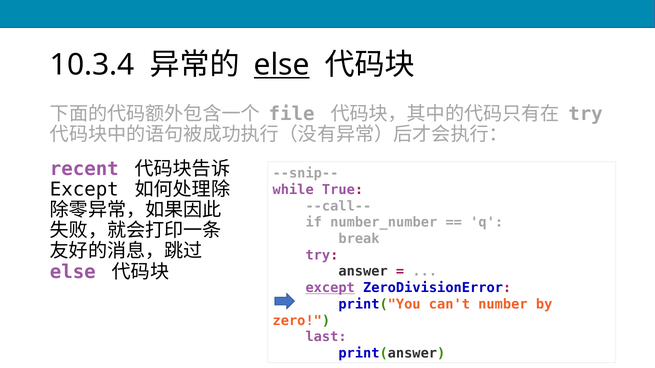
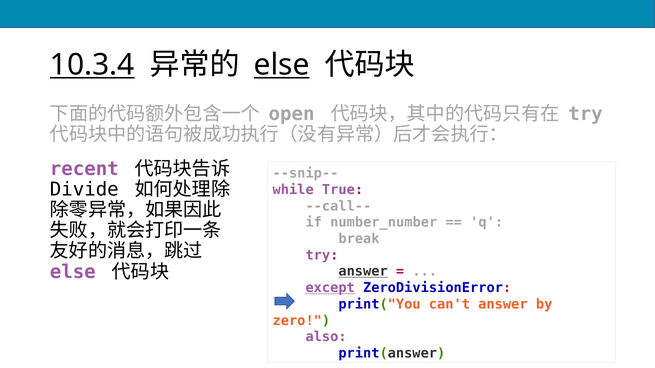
10.3.4 underline: none -> present
file: file -> open
Except at (84, 190): Except -> Divide
answer at (363, 272) underline: none -> present
can't number: number -> answer
last: last -> also
